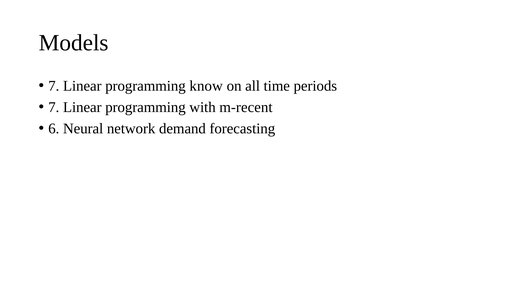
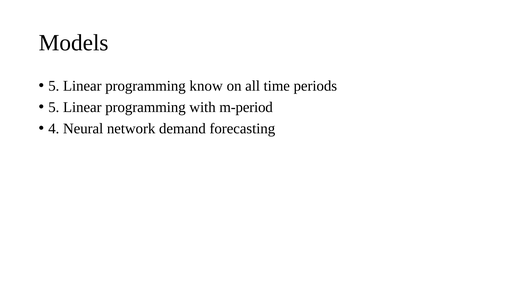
7 at (54, 86): 7 -> 5
7 at (54, 107): 7 -> 5
m-recent: m-recent -> m-period
6: 6 -> 4
